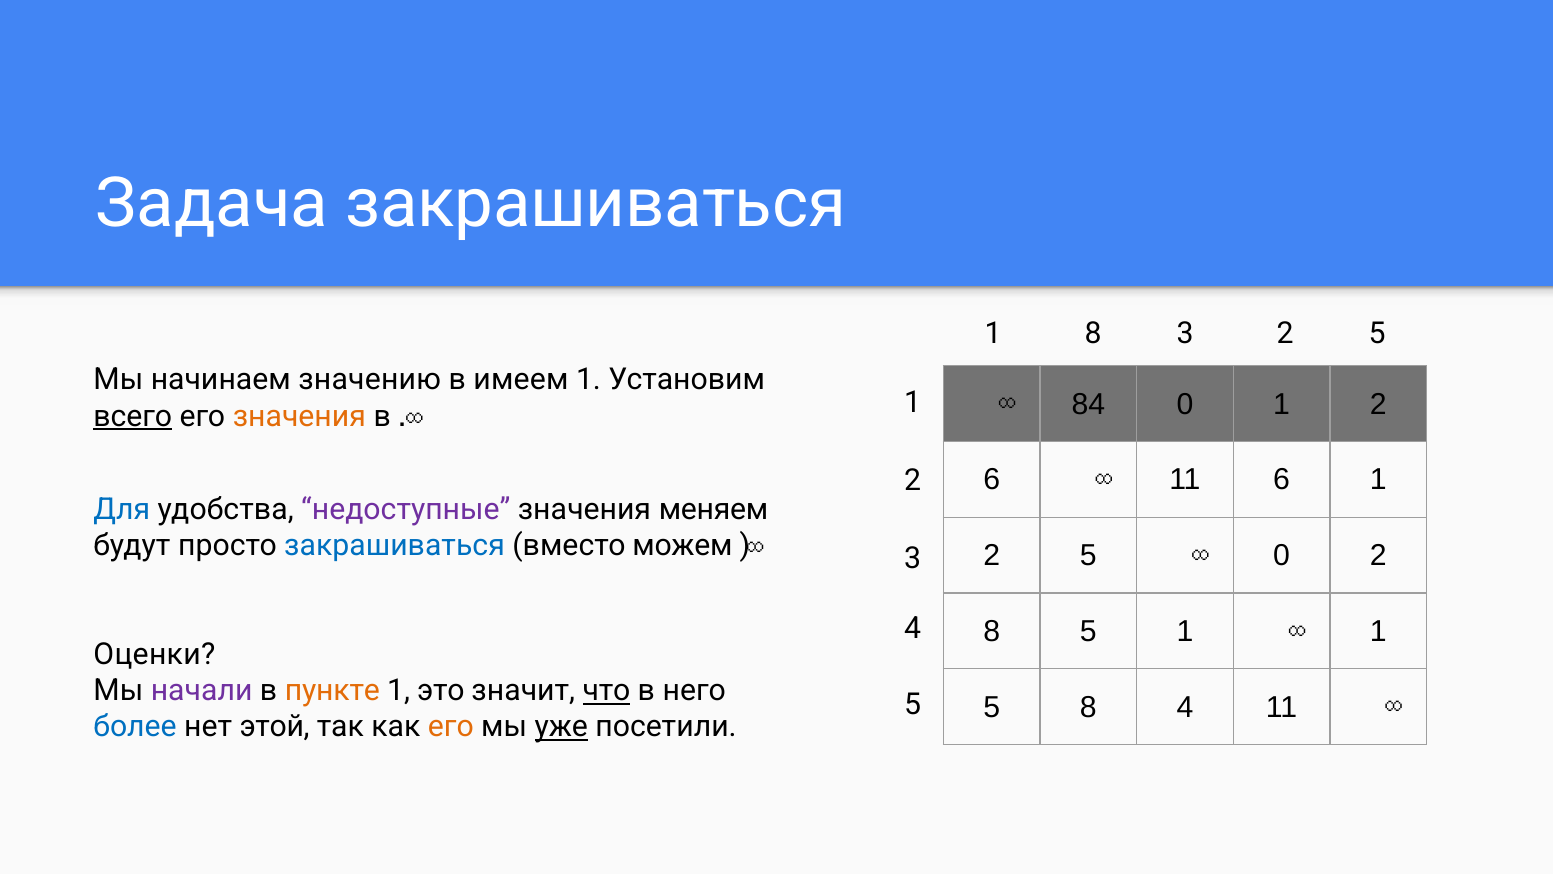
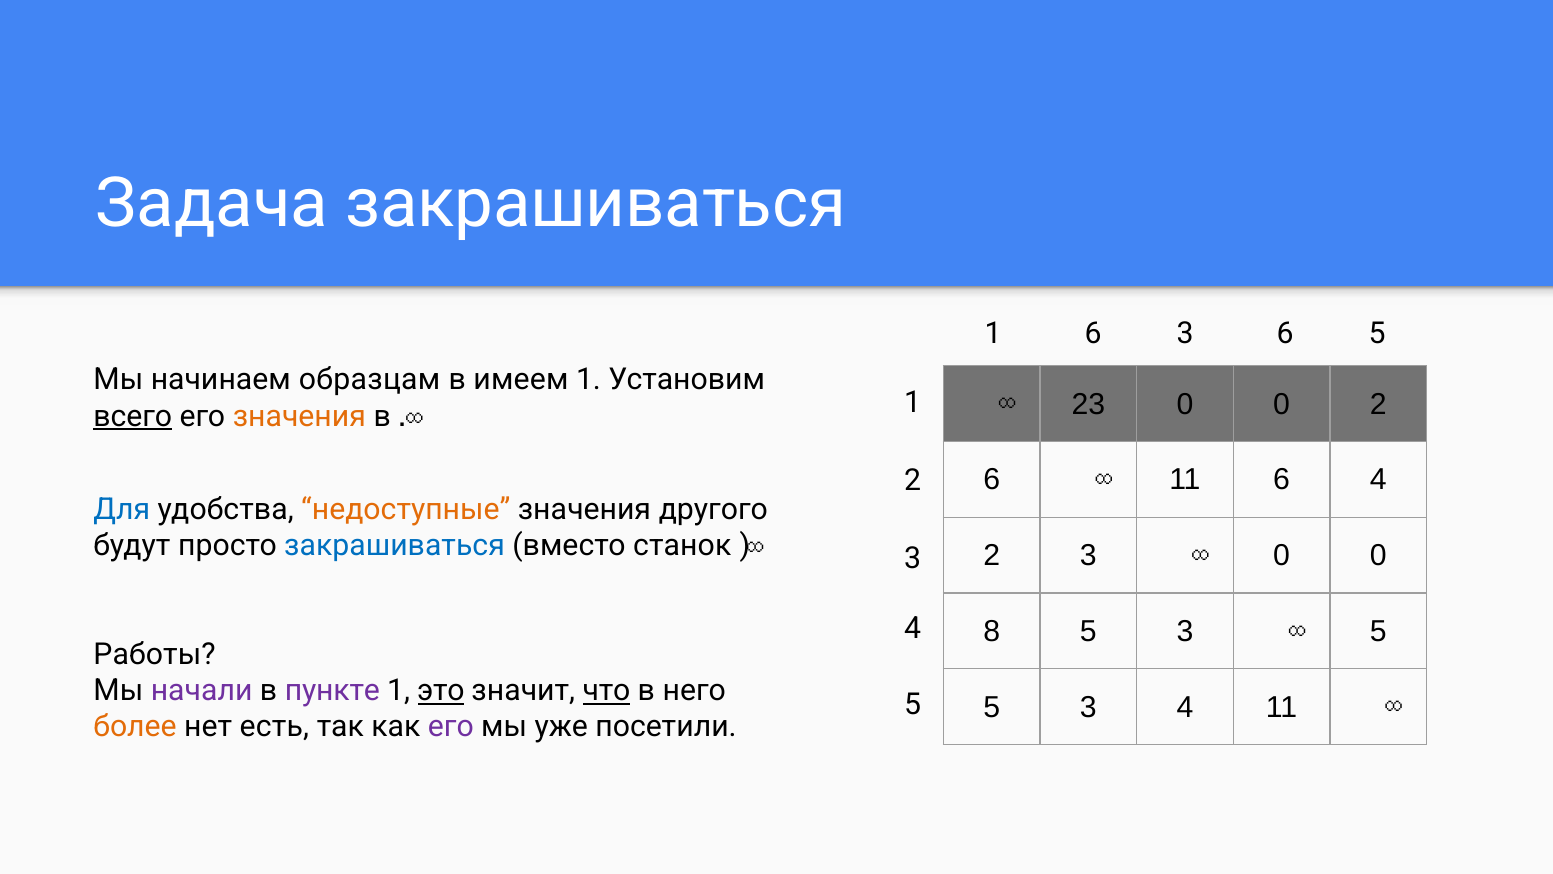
1 8: 8 -> 6
3 2: 2 -> 6
значению: значению -> образцам
84: 84 -> 23
1 at (1282, 404): 1 -> 0
6 1: 1 -> 4
недоступные colour: purple -> orange
меняем: меняем -> другого
можем: можем -> станок
5 at (1088, 555): 5 -> 3
2 at (1378, 555): 2 -> 0
8 5 1: 1 -> 3
1 at (1378, 631): 1 -> 5
Оценки: Оценки -> Работы
пункте colour: orange -> purple
это underline: none -> present
8 at (1088, 707): 8 -> 3
более colour: blue -> orange
этой: этой -> есть
его at (451, 727) colour: orange -> purple
уже underline: present -> none
